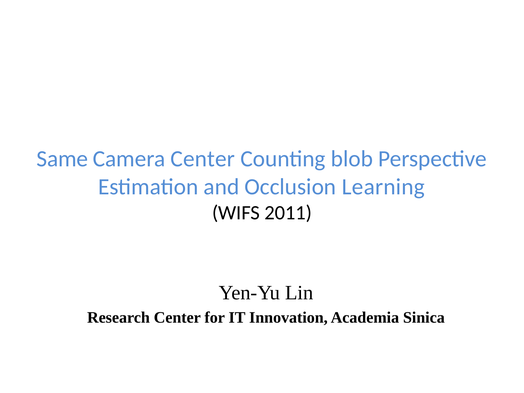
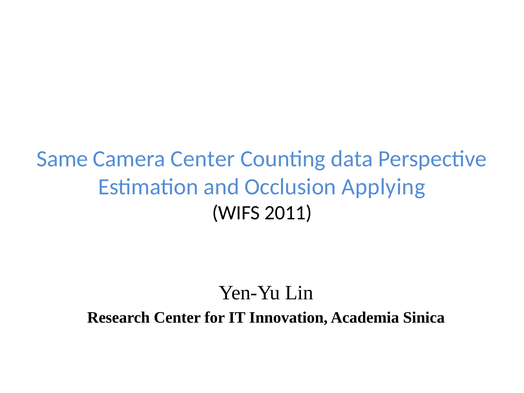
blob: blob -> data
Learning: Learning -> Applying
